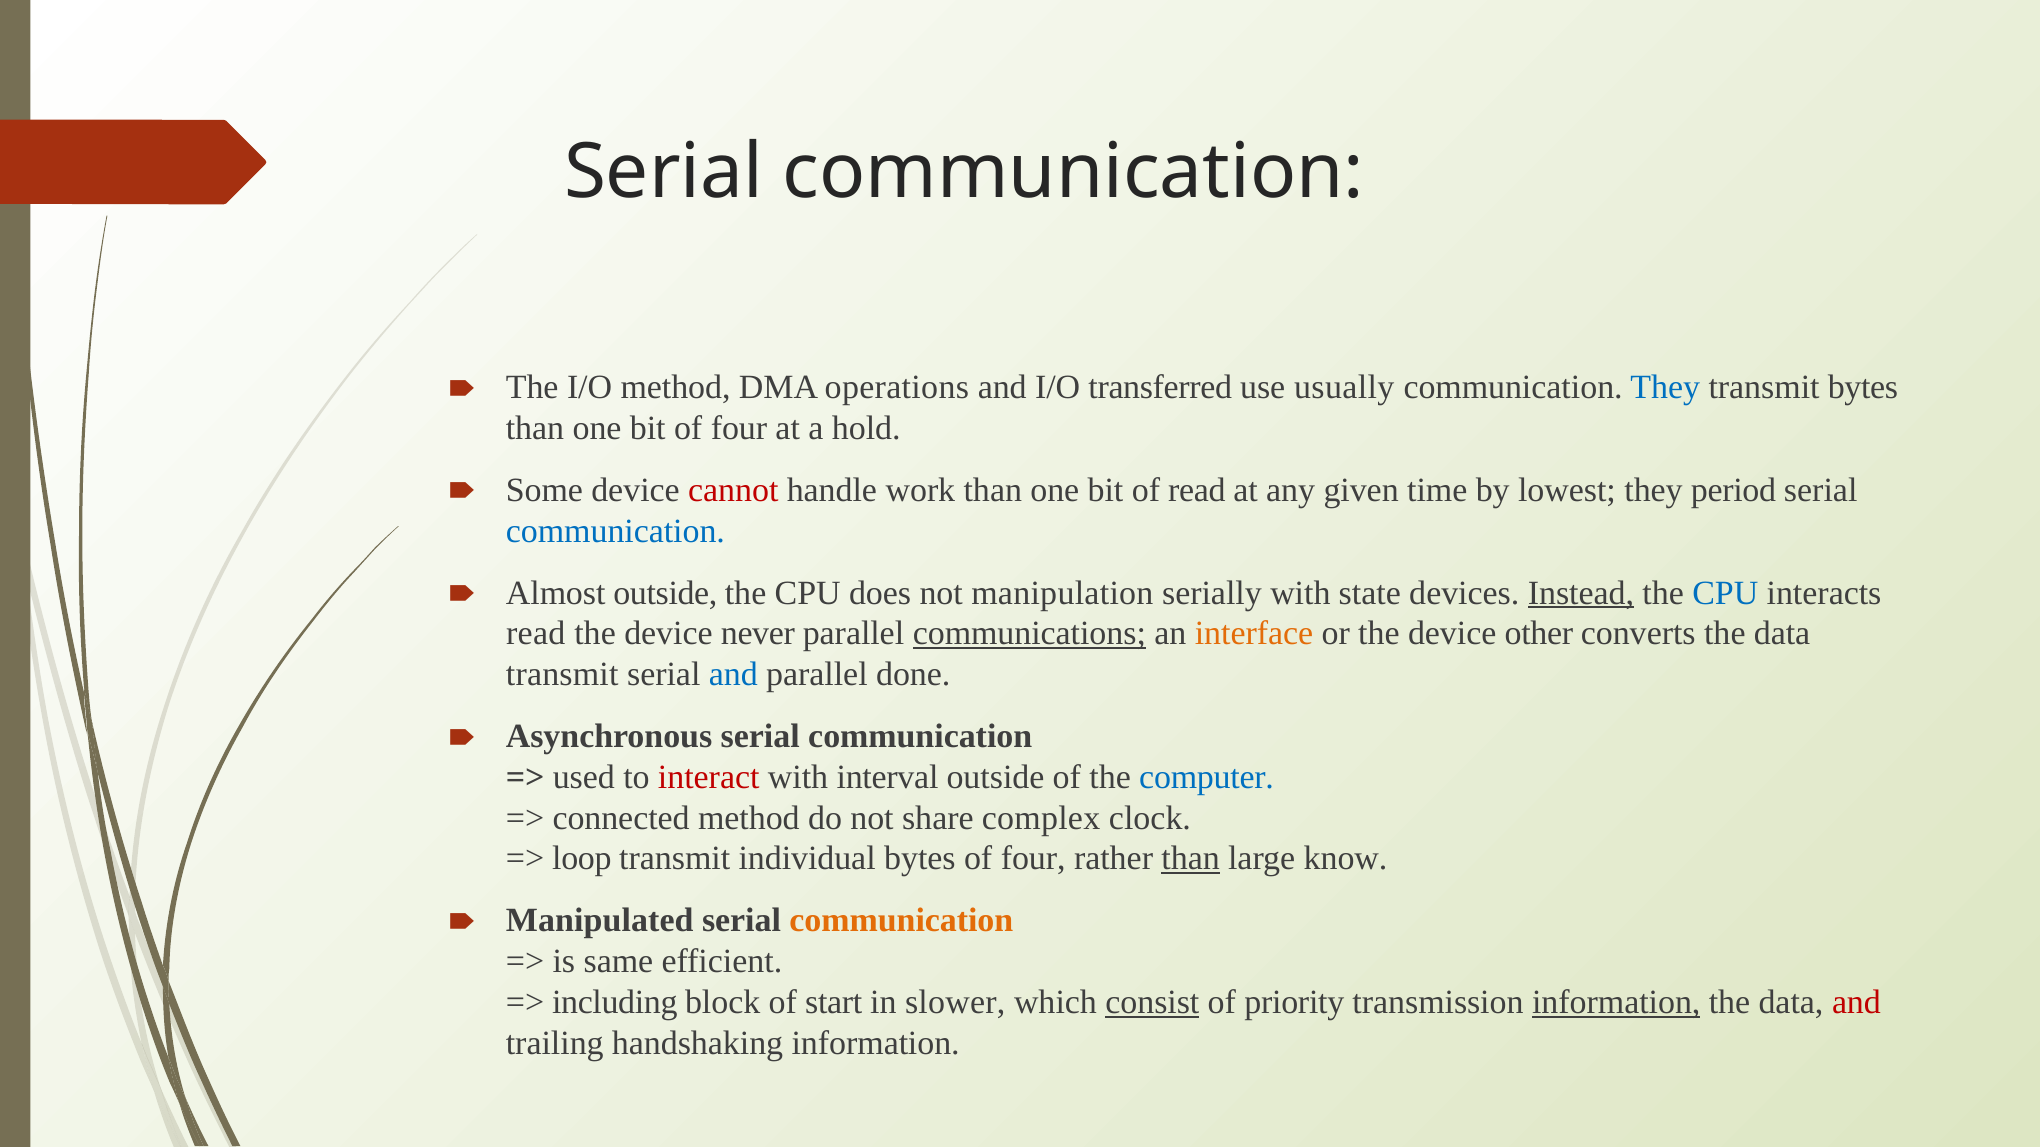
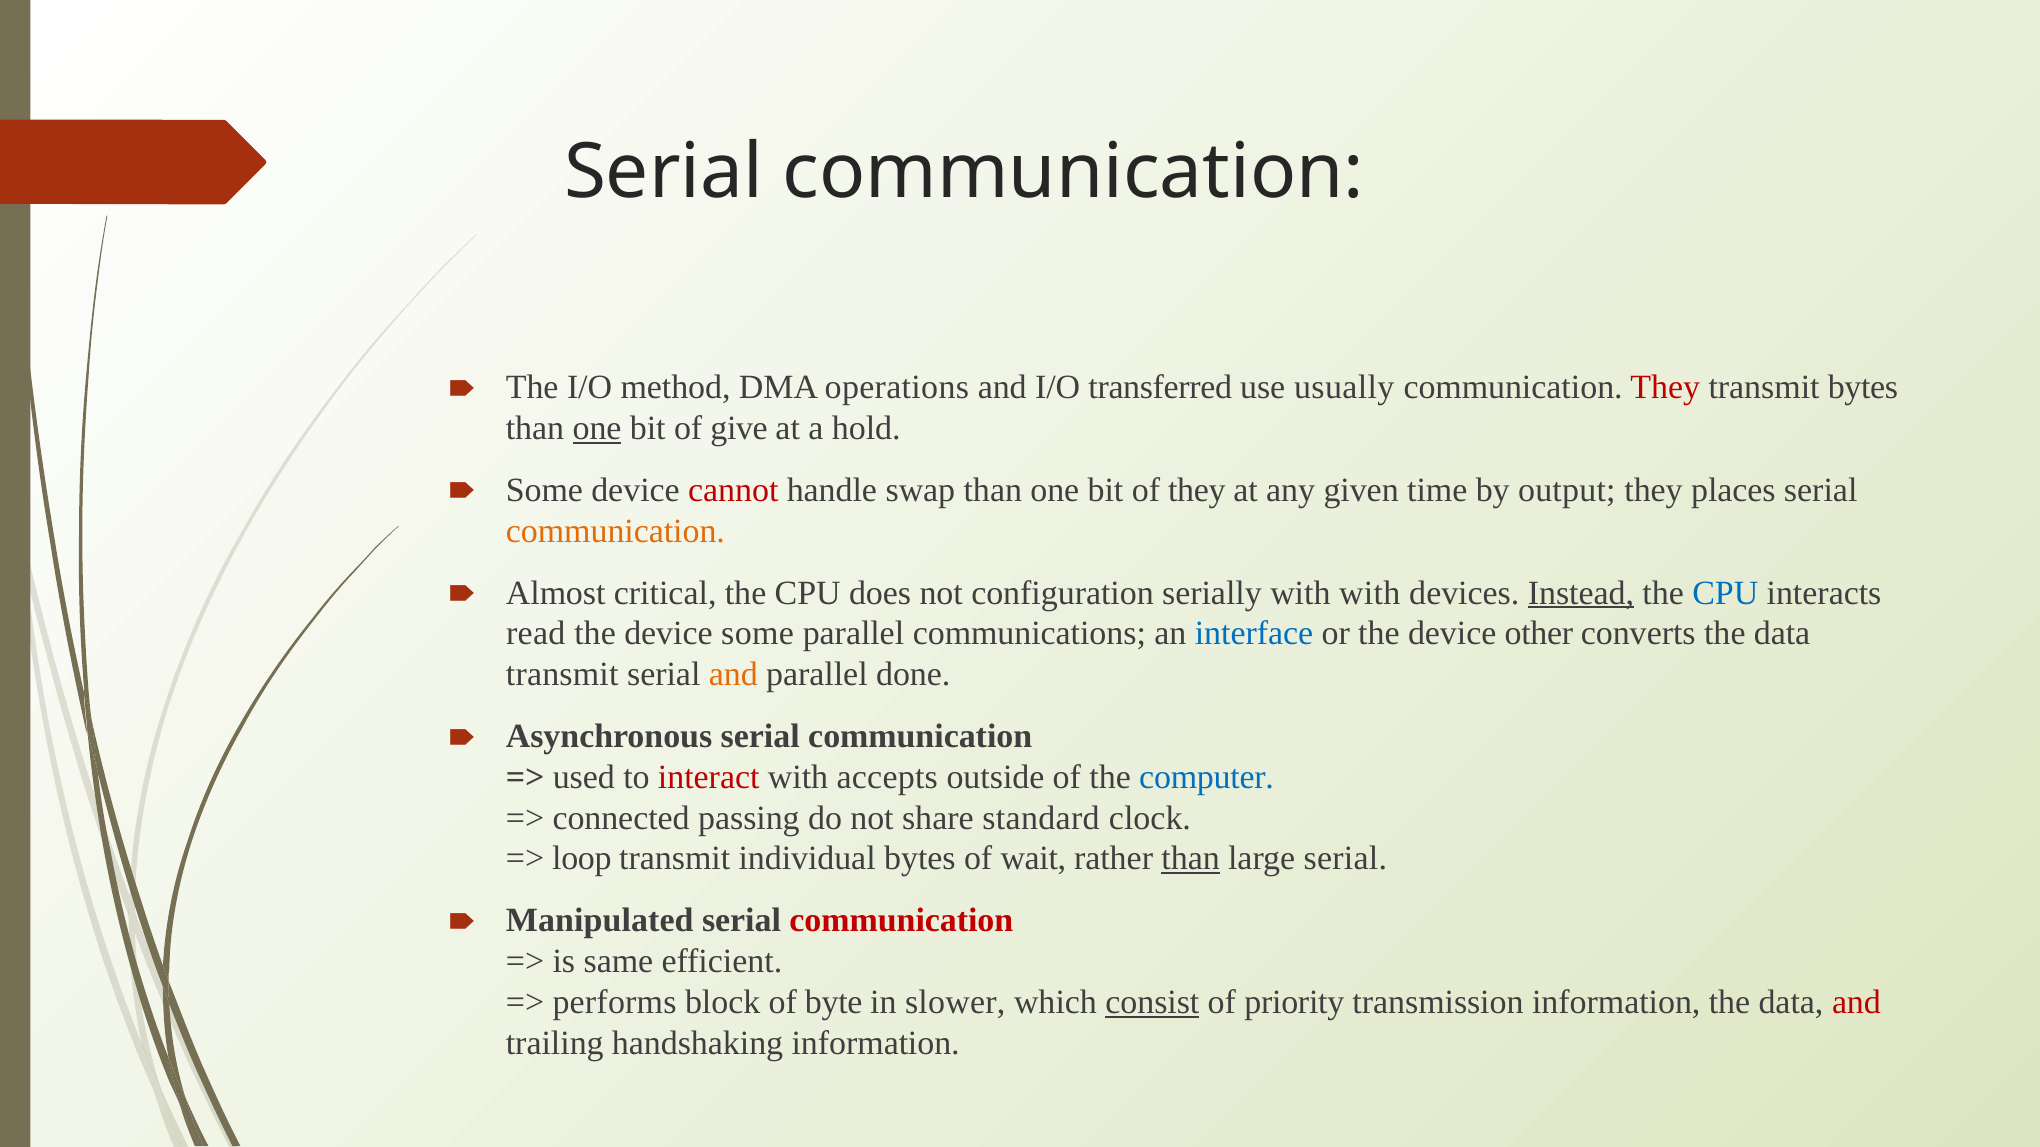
They at (1665, 387) colour: blue -> red
one at (597, 428) underline: none -> present
bit of four: four -> give
work: work -> swap
of read: read -> they
lowest: lowest -> output
period: period -> places
communication at (615, 531) colour: blue -> orange
Almost outside: outside -> critical
manipulation: manipulation -> configuration
with state: state -> with
device never: never -> some
communications underline: present -> none
interface colour: orange -> blue
and at (733, 675) colour: blue -> orange
interval: interval -> accepts
connected method: method -> passing
complex: complex -> standard
bytes of four: four -> wait
large know: know -> serial
communication at (901, 921) colour: orange -> red
including: including -> performs
start: start -> byte
information at (1616, 1003) underline: present -> none
